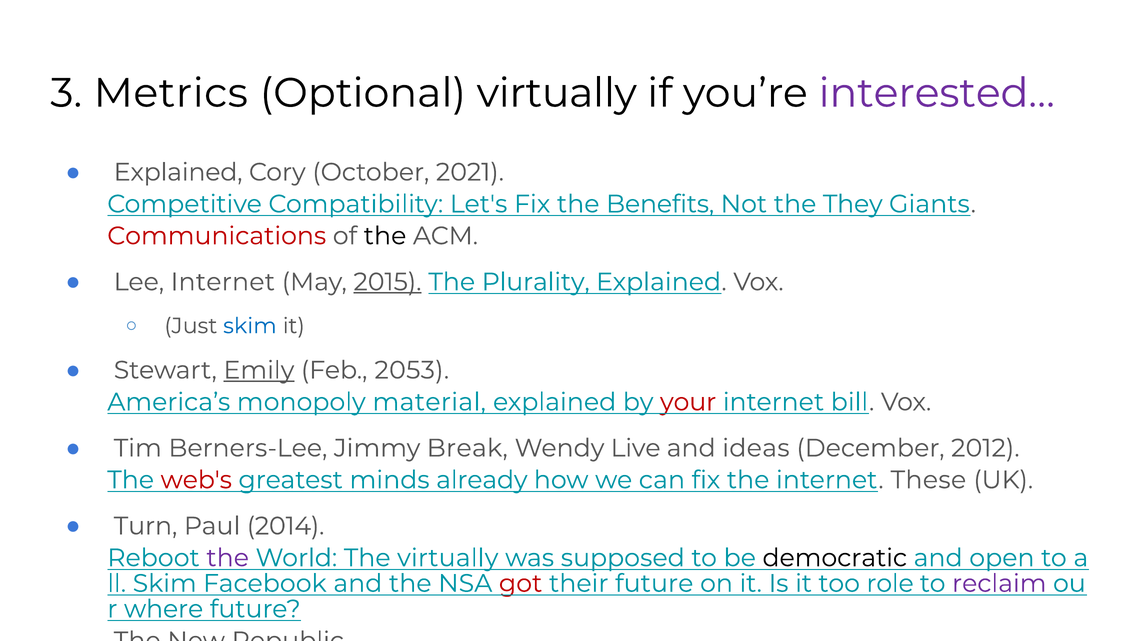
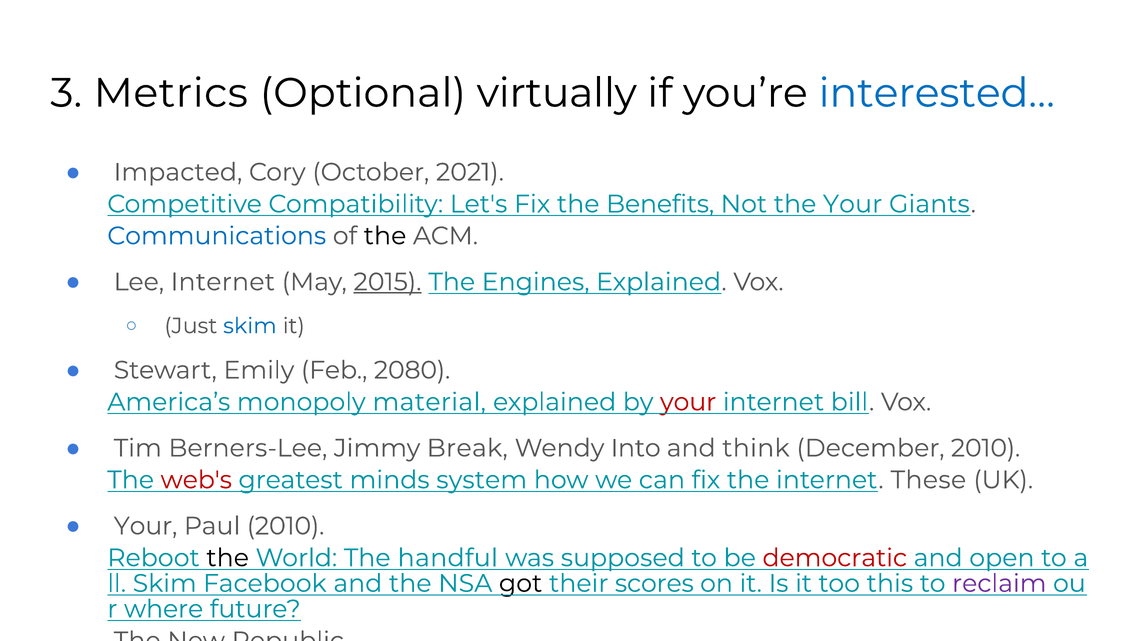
interested… colour: purple -> blue
Explained at (178, 172): Explained -> Impacted
the They: They -> Your
Communications colour: red -> blue
Plurality: Plurality -> Engines
Emily underline: present -> none
2053: 2053 -> 2080
Live: Live -> Into
ideas: ideas -> think
December 2012: 2012 -> 2010
already: already -> system
Turn at (146, 526): Turn -> Your
Paul 2014: 2014 -> 2010
the at (228, 558) colour: purple -> black
The virtually: virtually -> handful
democratic colour: black -> red
got colour: red -> black
their future: future -> scores
role: role -> this
